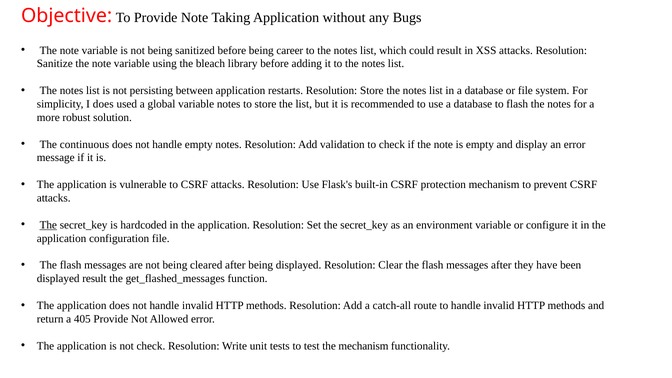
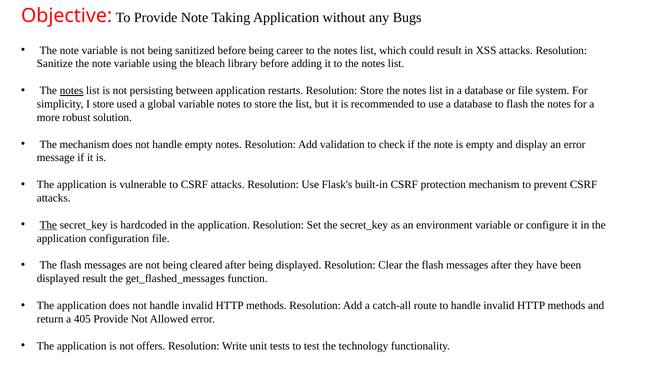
notes at (72, 91) underline: none -> present
I does: does -> store
The continuous: continuous -> mechanism
not check: check -> offers
the mechanism: mechanism -> technology
